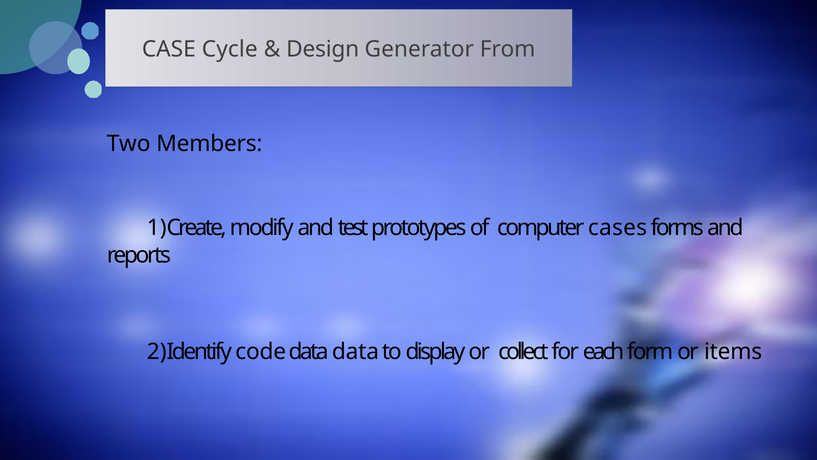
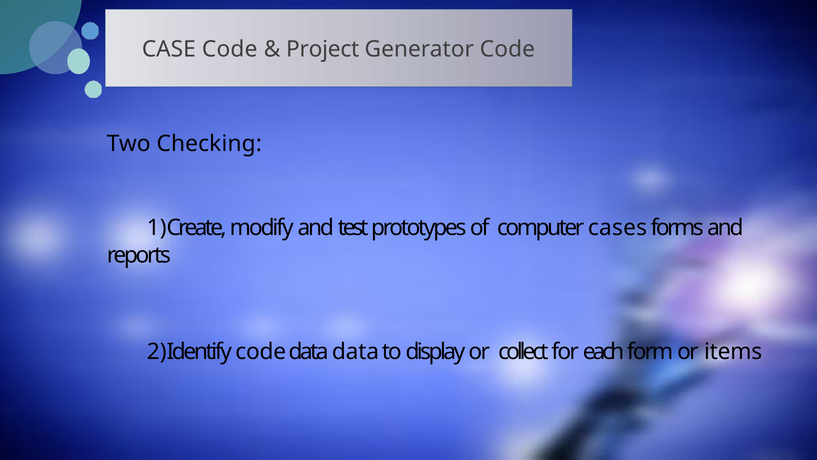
CASE Cycle: Cycle -> Code
Design: Design -> Project
Generator From: From -> Code
Members: Members -> Checking
